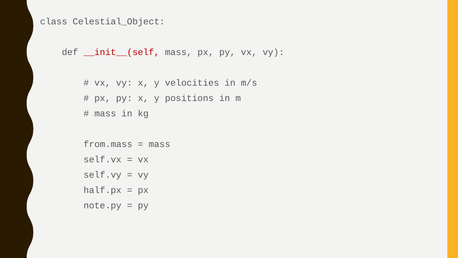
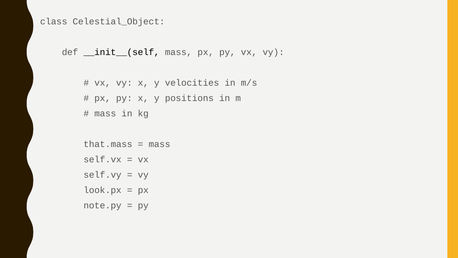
__init__(self colour: red -> black
from.mass: from.mass -> that.mass
half.px: half.px -> look.px
